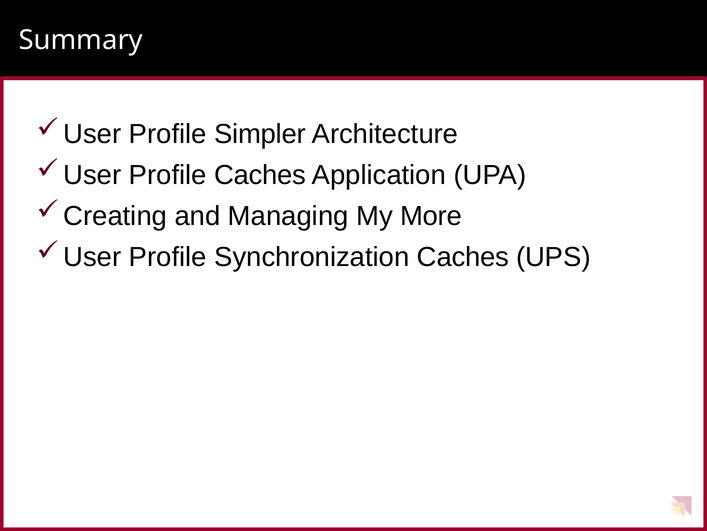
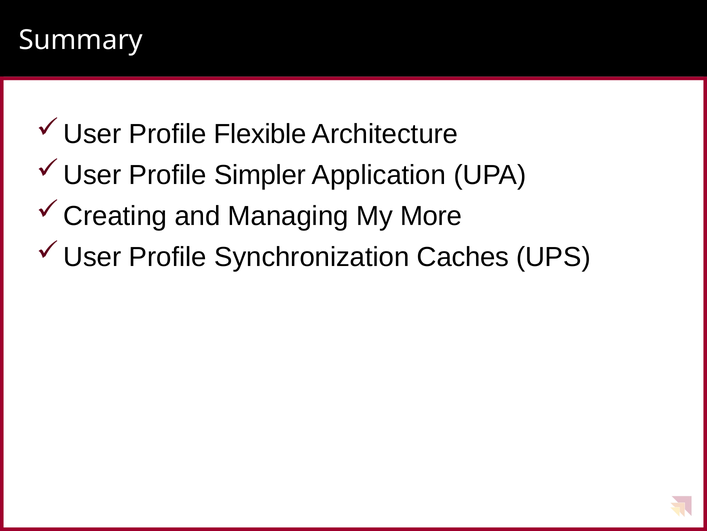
Simpler: Simpler -> Flexible
Profile Caches: Caches -> Simpler
